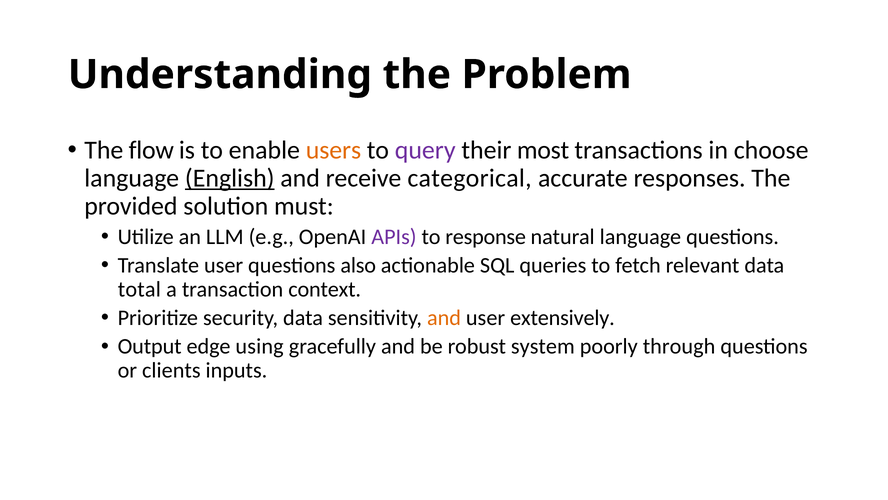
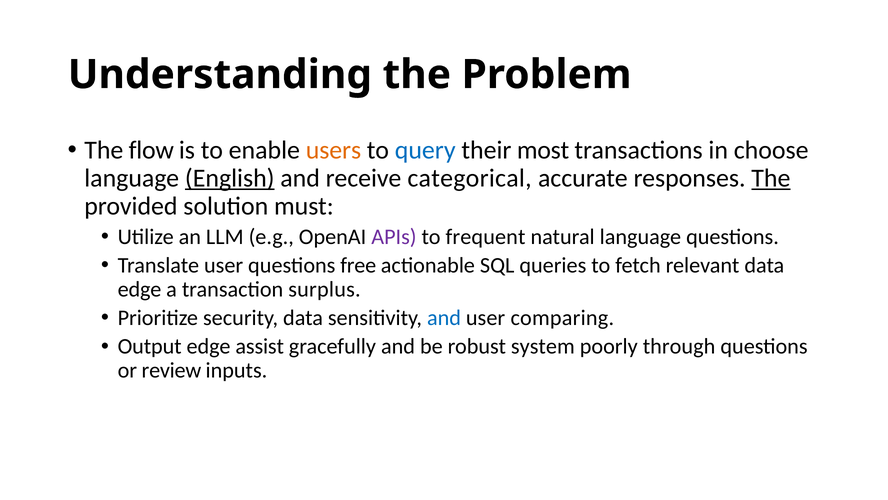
query colour: purple -> blue
The at (771, 178) underline: none -> present
response: response -> frequent
also: also -> free
total at (139, 289): total -> edge
context: context -> surplus
and at (444, 318) colour: orange -> blue
extensively: extensively -> comparing
using: using -> assist
clients: clients -> review
